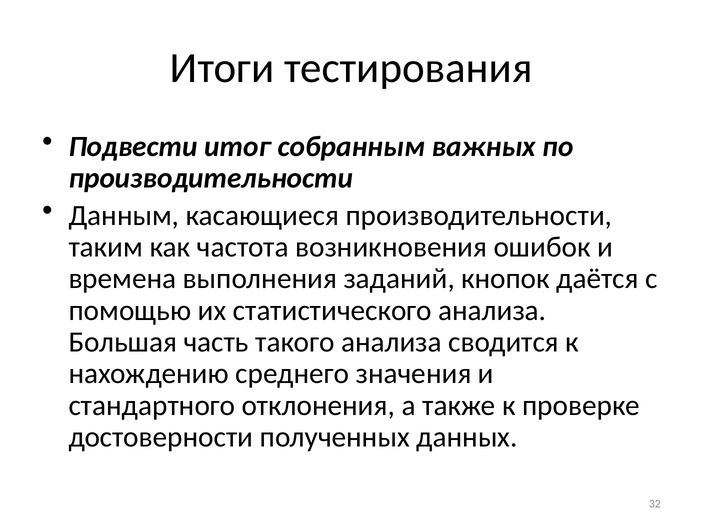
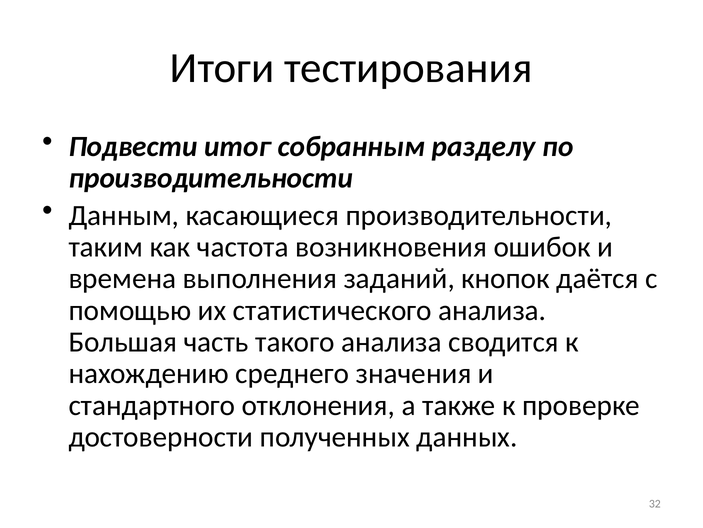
важных: важных -> разделу
